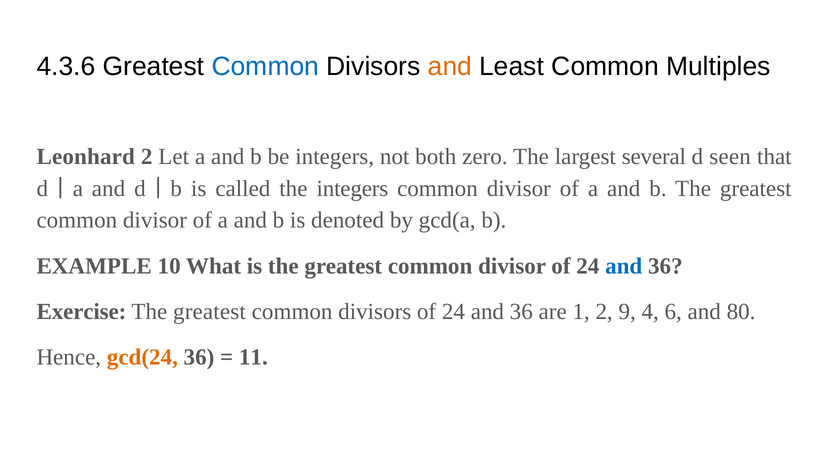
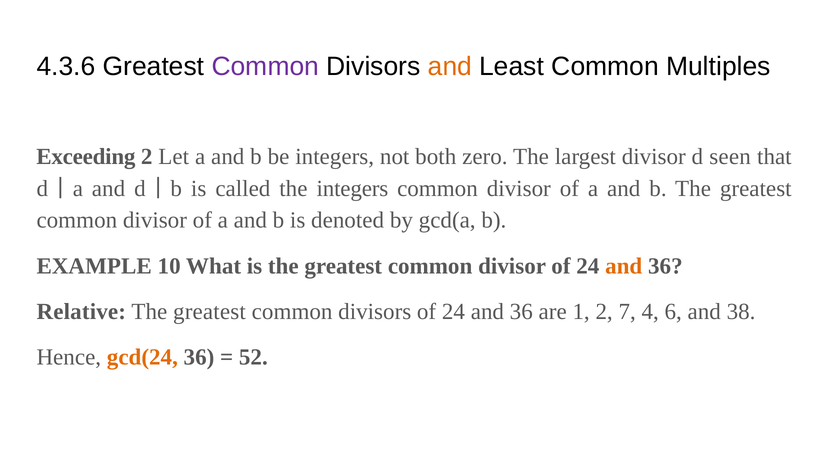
Common at (265, 66) colour: blue -> purple
Leonhard: Leonhard -> Exceeding
largest several: several -> divisor
and at (624, 266) colour: blue -> orange
Exercise: Exercise -> Relative
9: 9 -> 7
80: 80 -> 38
11: 11 -> 52
